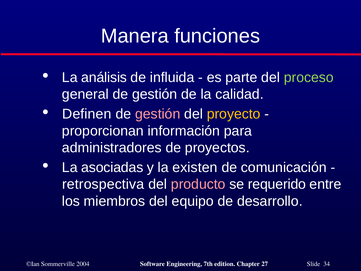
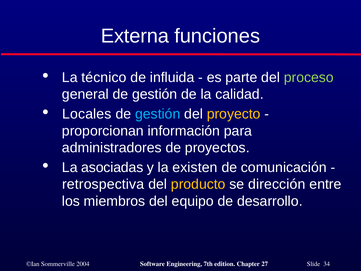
Manera: Manera -> Externa
análisis: análisis -> técnico
Definen: Definen -> Locales
gestión at (158, 114) colour: pink -> light blue
producto colour: pink -> yellow
requerido: requerido -> dirección
